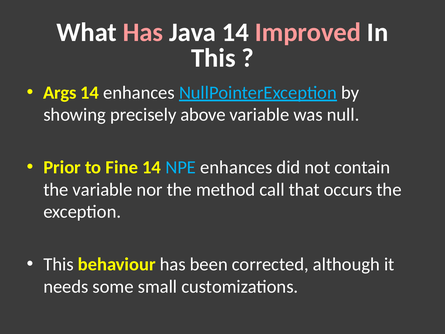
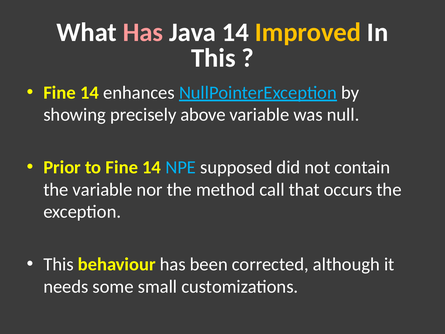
Improved colour: pink -> yellow
Args at (60, 93): Args -> Fine
NPE enhances: enhances -> supposed
